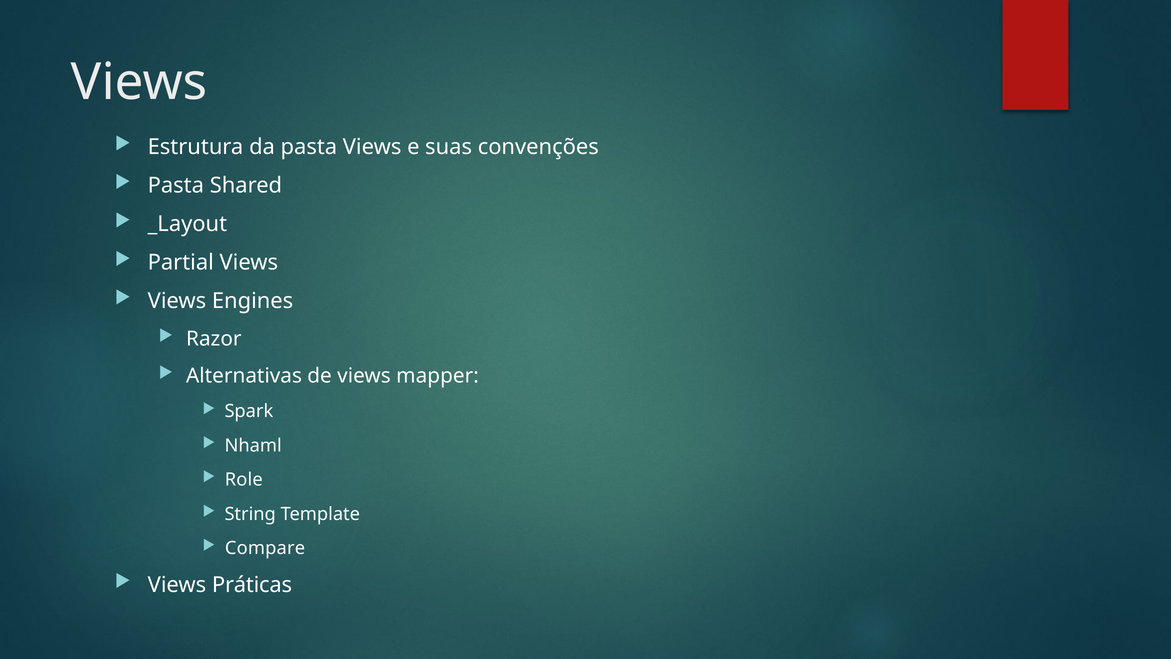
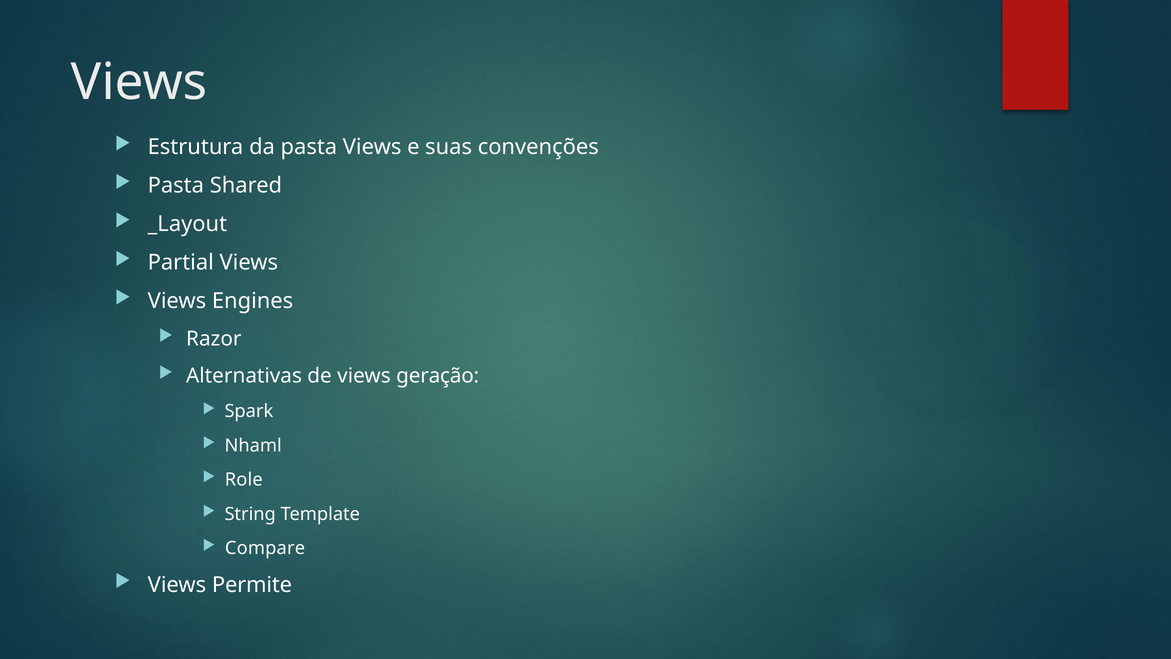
mapper: mapper -> geração
Práticas: Práticas -> Permite
